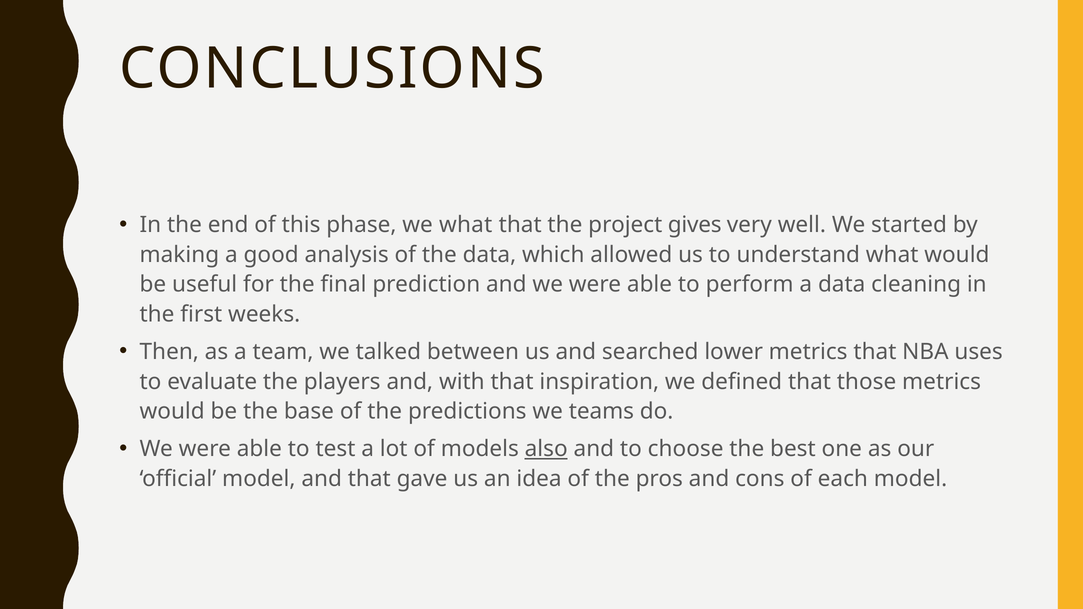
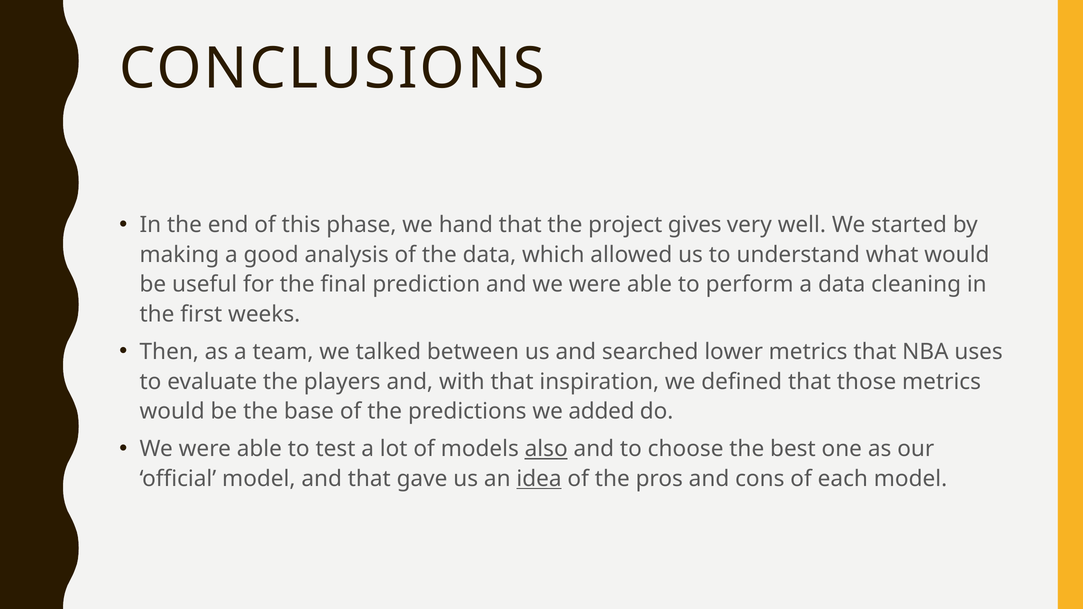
we what: what -> hand
teams: teams -> added
idea underline: none -> present
